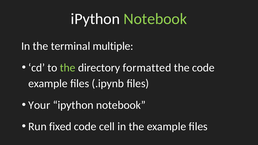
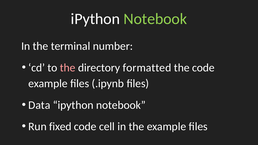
multiple: multiple -> number
the at (68, 68) colour: light green -> pink
Your: Your -> Data
